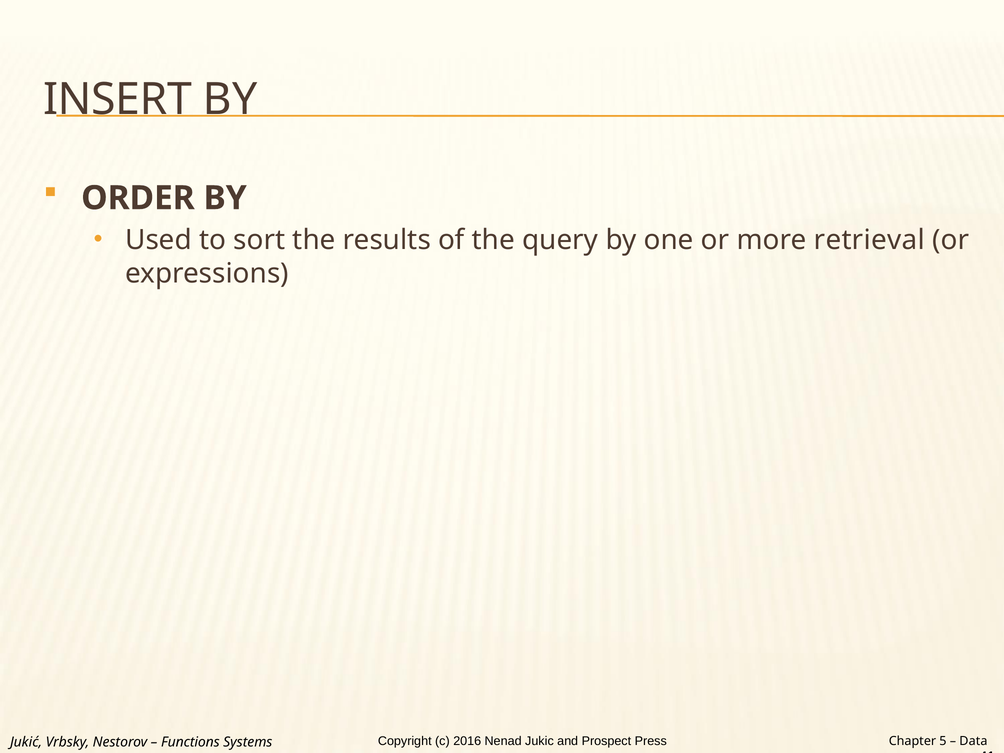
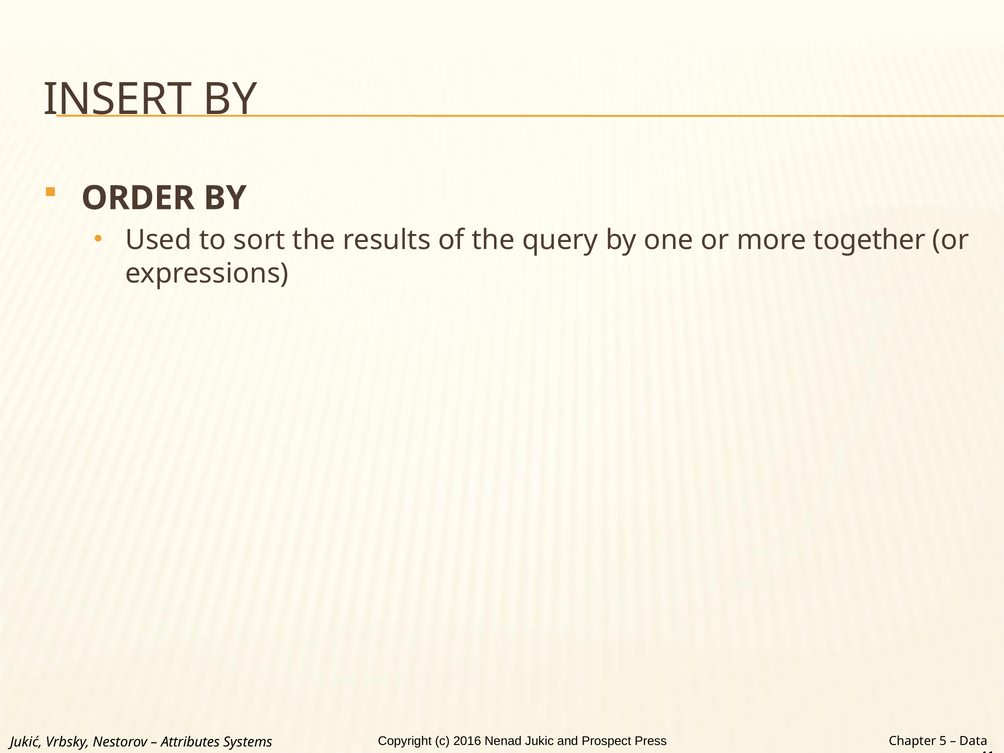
retrieval: retrieval -> together
Functions: Functions -> Attributes
